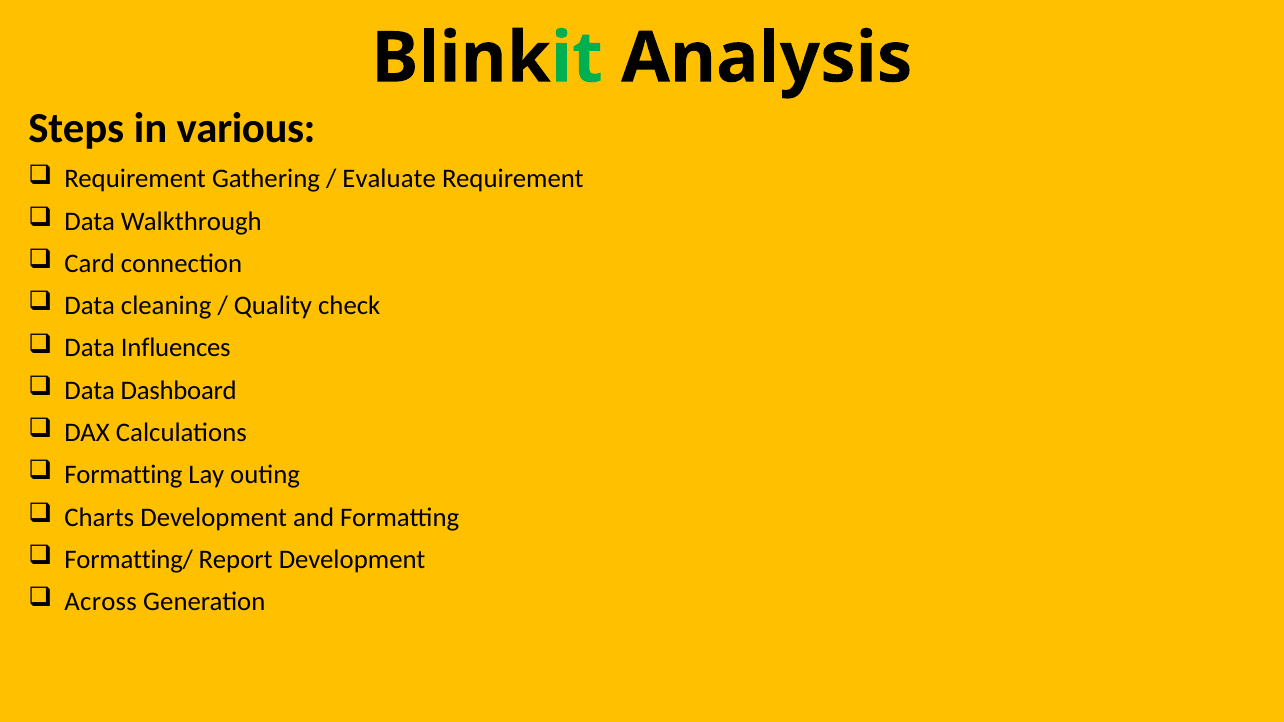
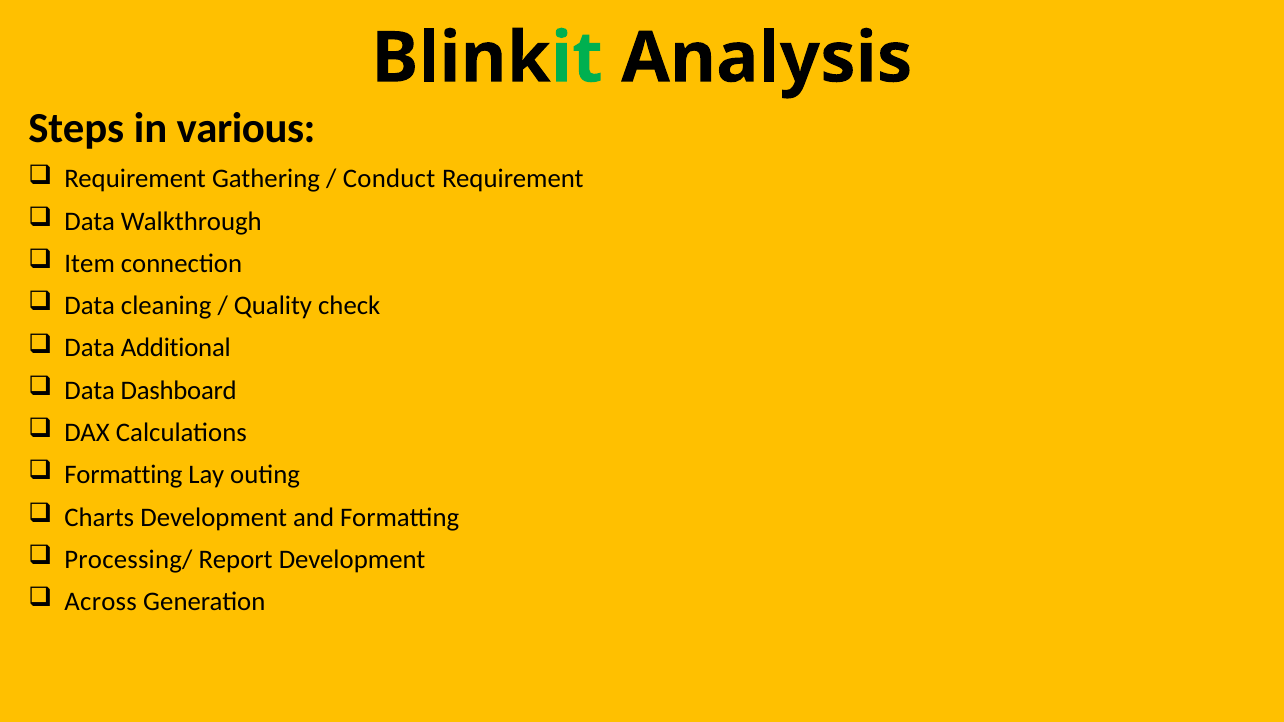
Evaluate: Evaluate -> Conduct
Card: Card -> Item
Influences: Influences -> Additional
Formatting/: Formatting/ -> Processing/
